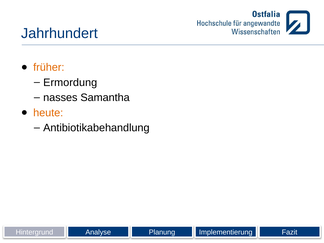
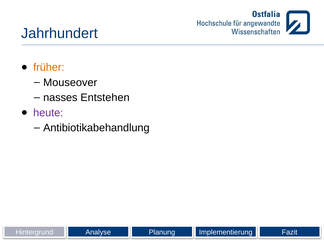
Ermordung: Ermordung -> Mouseover
Samantha: Samantha -> Entstehen
heute colour: orange -> purple
